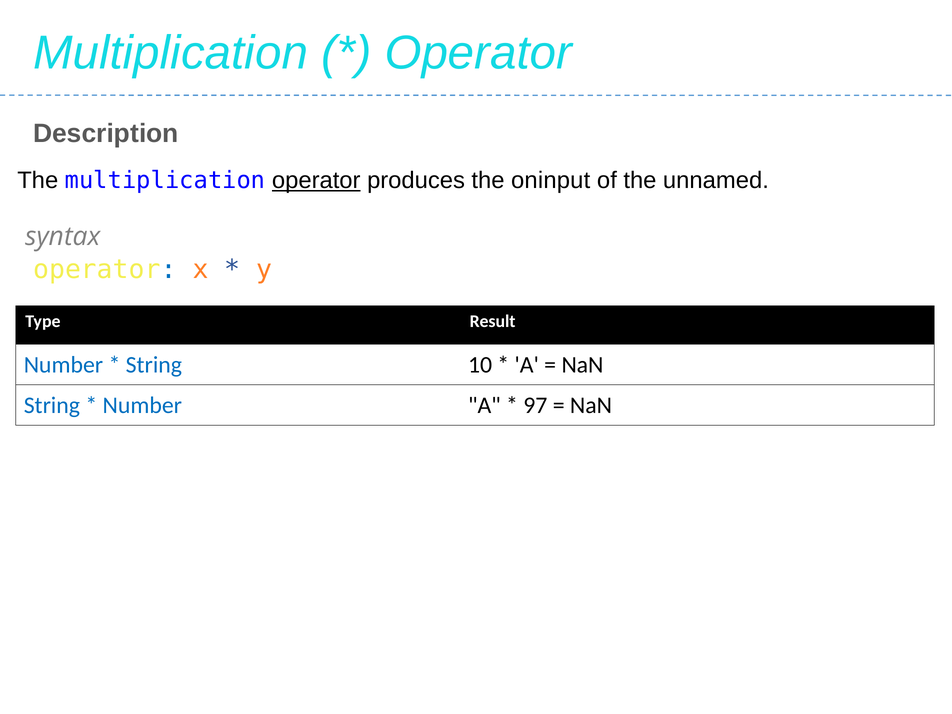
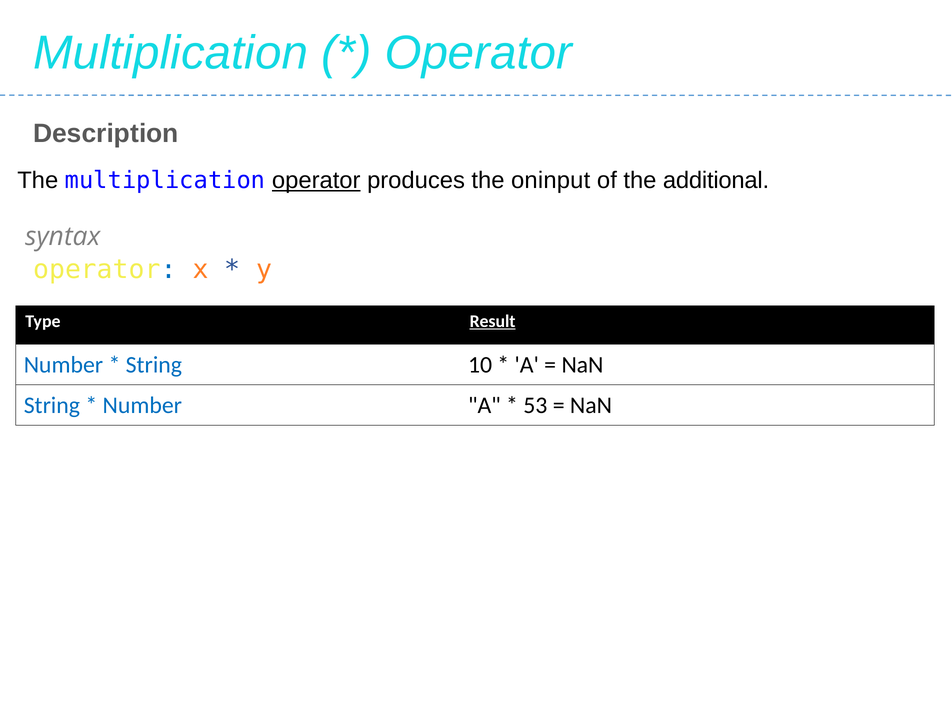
unnamed: unnamed -> additional
Result underline: none -> present
97: 97 -> 53
